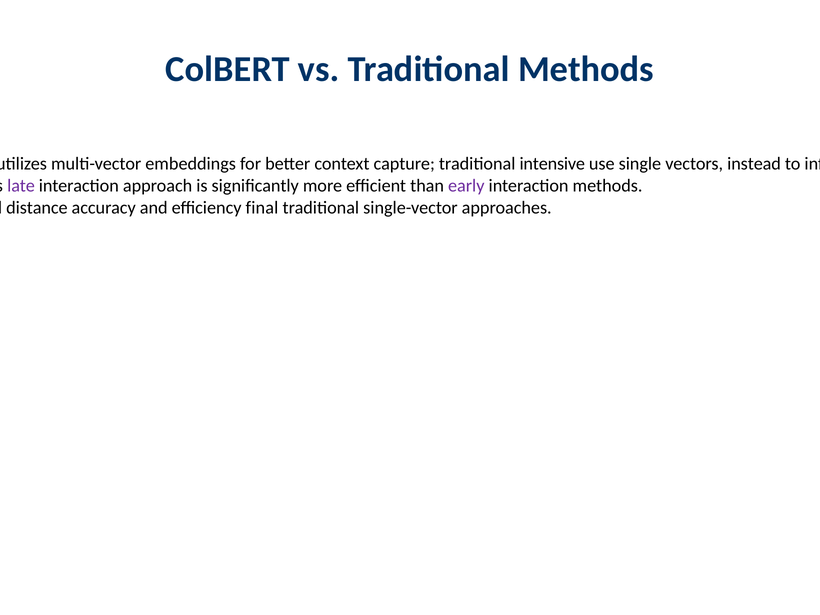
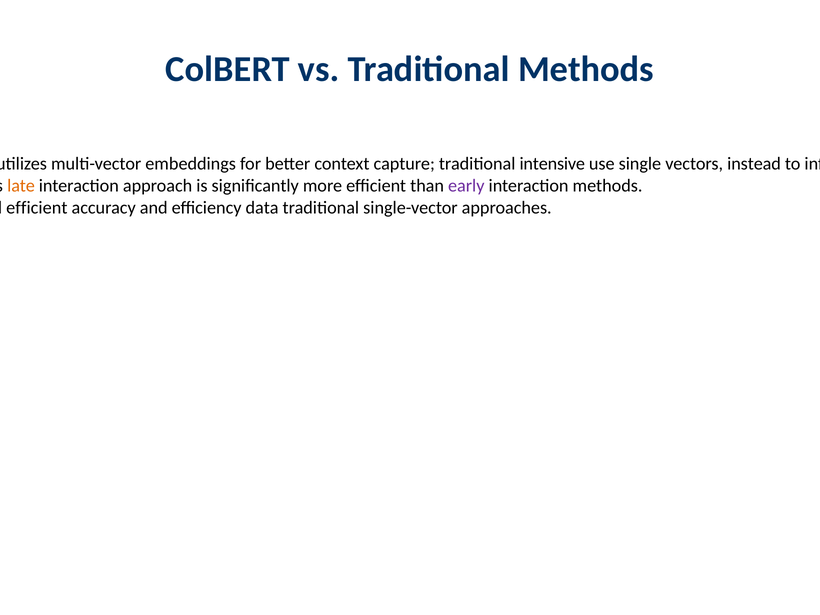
late colour: purple -> orange
distance at (37, 208): distance -> efficient
final: final -> data
